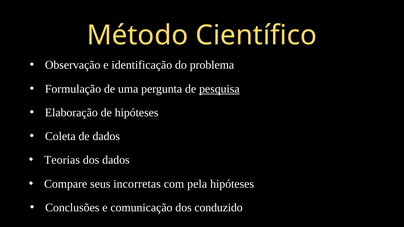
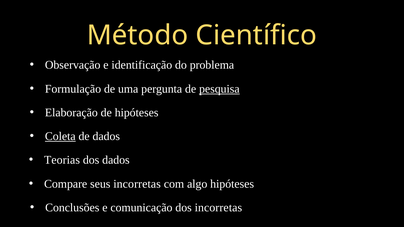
Coleta underline: none -> present
pela: pela -> algo
dos conduzido: conduzido -> incorretas
